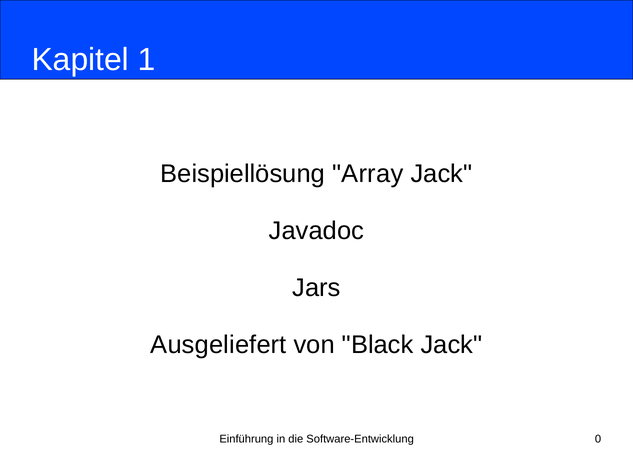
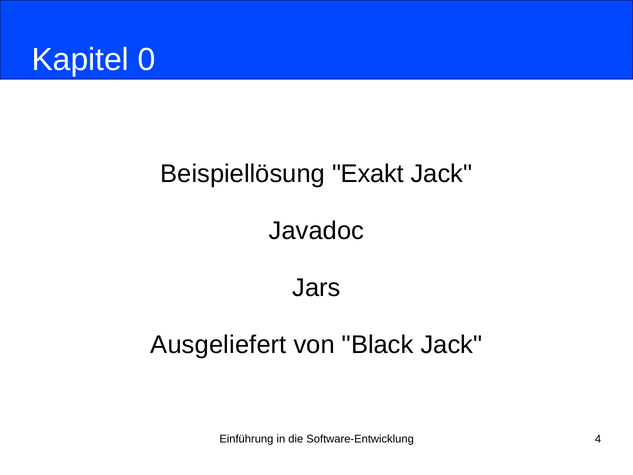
1: 1 -> 0
Array: Array -> Exakt
0: 0 -> 4
